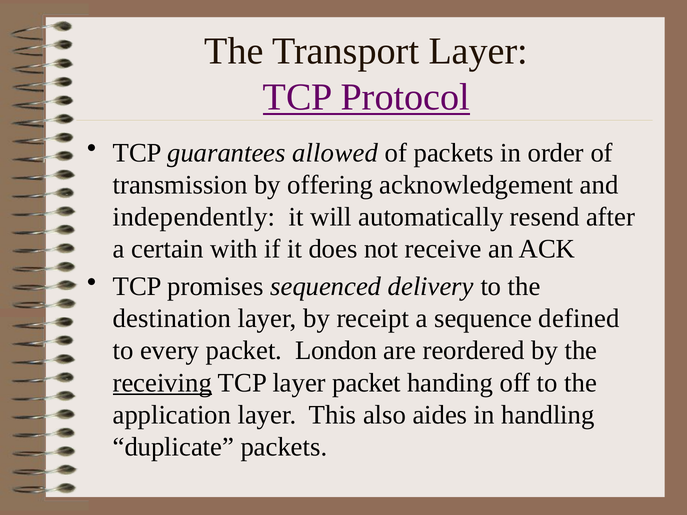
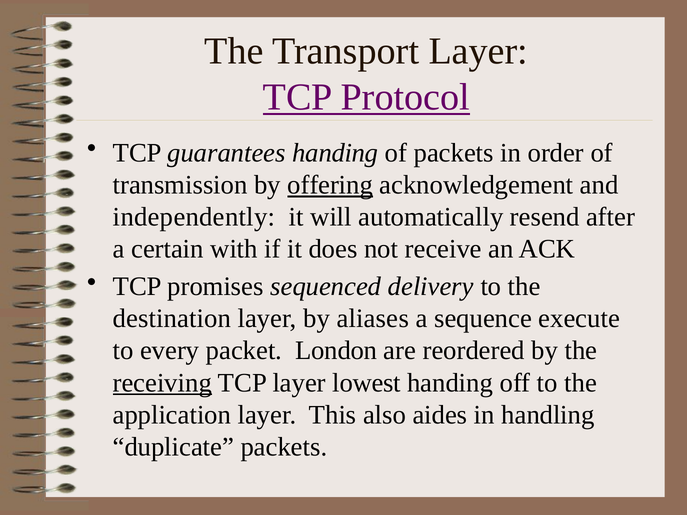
guarantees allowed: allowed -> handing
offering underline: none -> present
receipt: receipt -> aliases
defined: defined -> execute
layer packet: packet -> lowest
